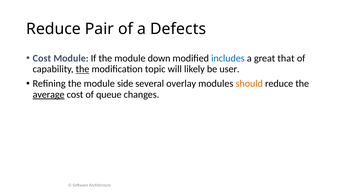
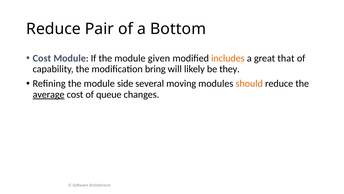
Defects: Defects -> Bottom
down: down -> given
includes colour: blue -> orange
the at (83, 69) underline: present -> none
topic: topic -> bring
user: user -> they
overlay: overlay -> moving
